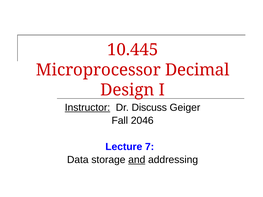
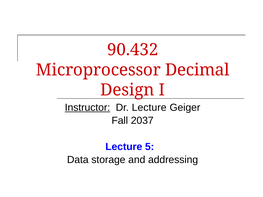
10.445: 10.445 -> 90.432
Dr Discuss: Discuss -> Lecture
2046: 2046 -> 2037
7: 7 -> 5
and underline: present -> none
